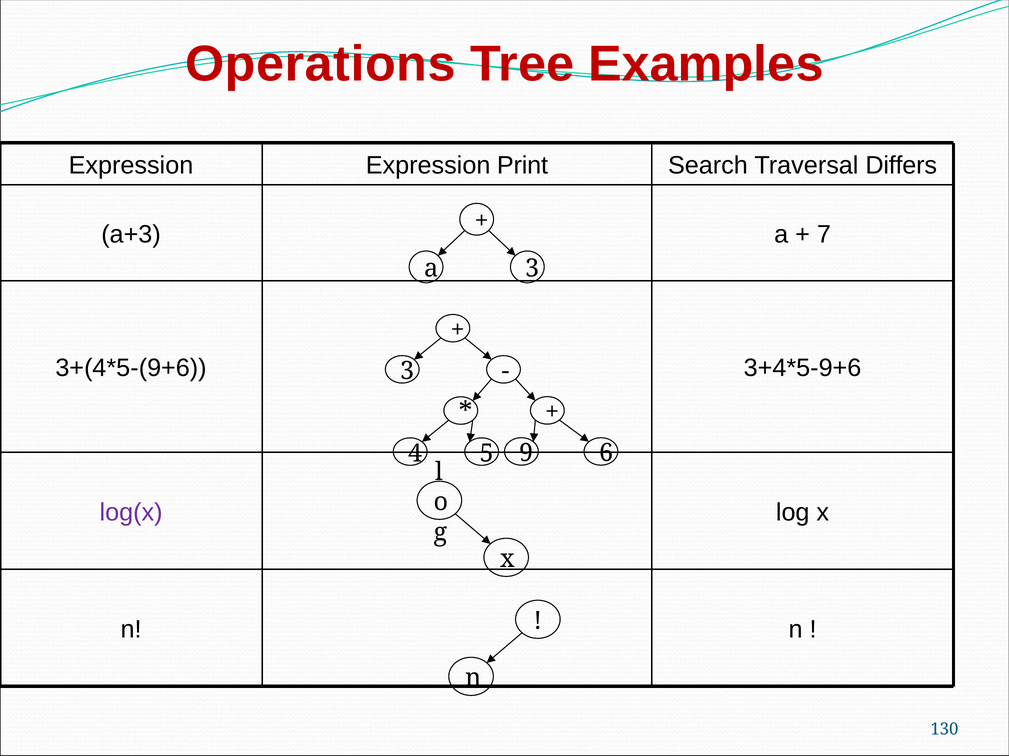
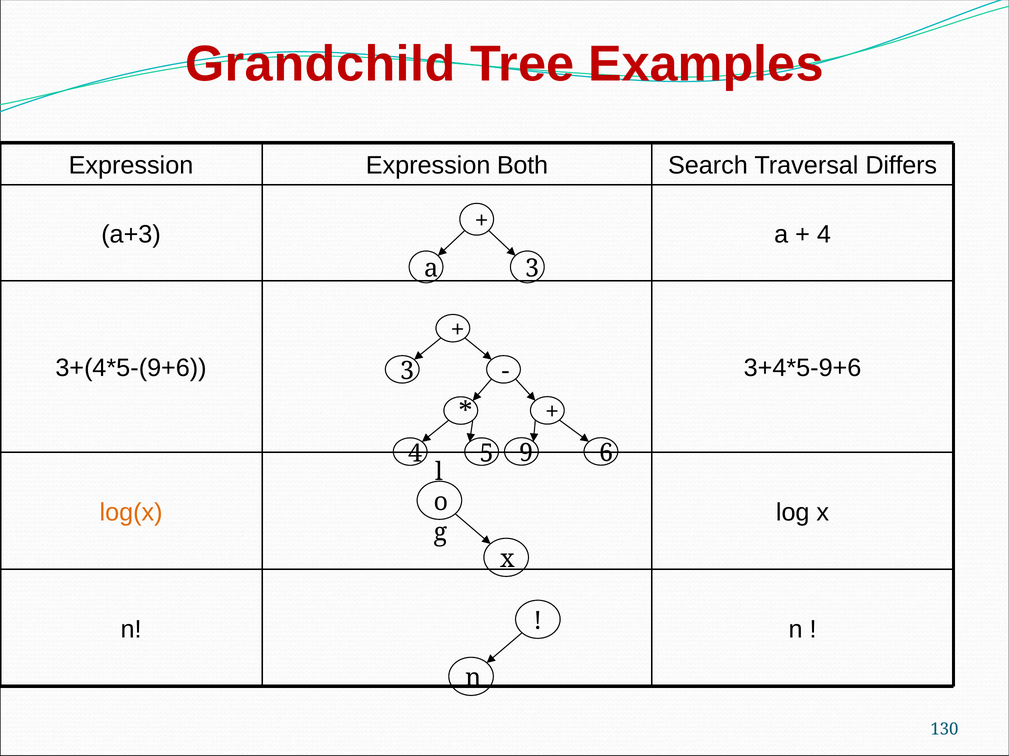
Operations: Operations -> Grandchild
Print: Print -> Both
7 at (824, 235): 7 -> 4
log(x colour: purple -> orange
